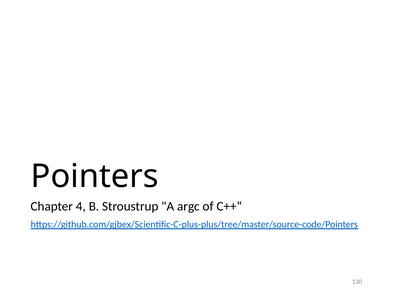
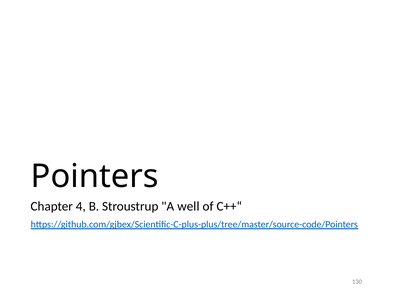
argc: argc -> well
